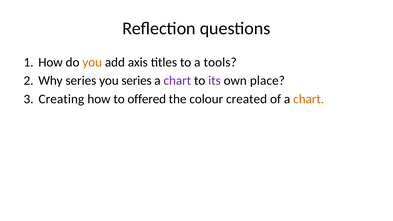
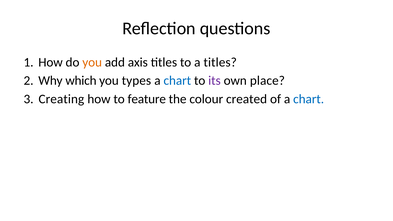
a tools: tools -> titles
Why series: series -> which
you series: series -> types
chart at (177, 81) colour: purple -> blue
offered: offered -> feature
chart at (309, 99) colour: orange -> blue
